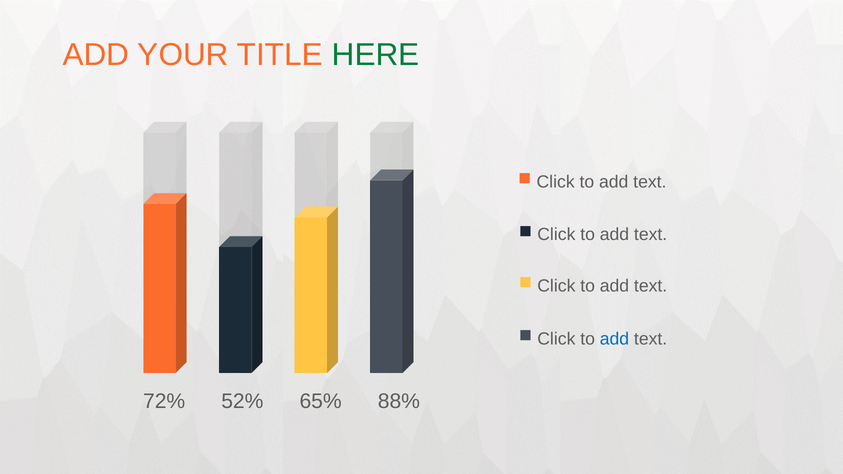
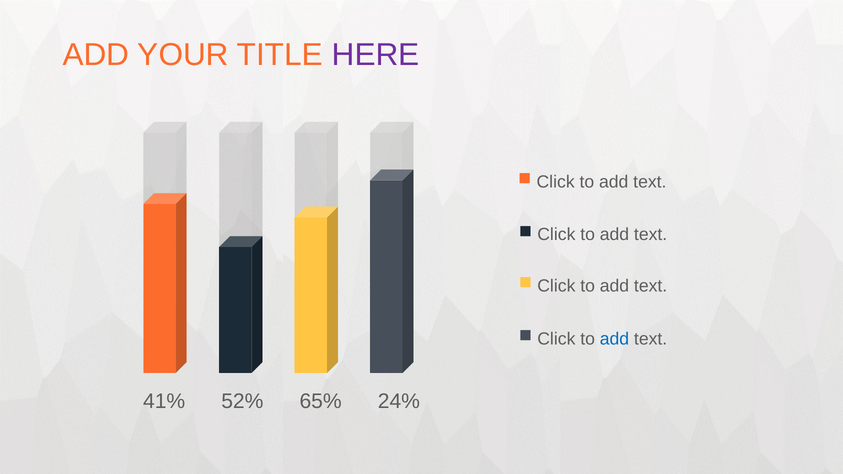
HERE colour: green -> purple
72%: 72% -> 41%
88%: 88% -> 24%
